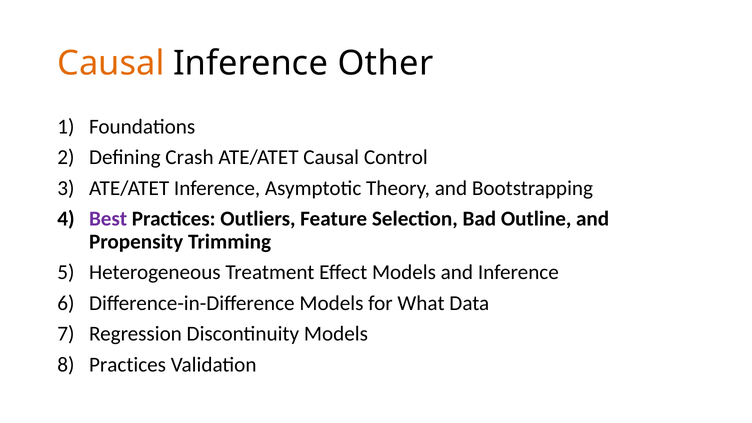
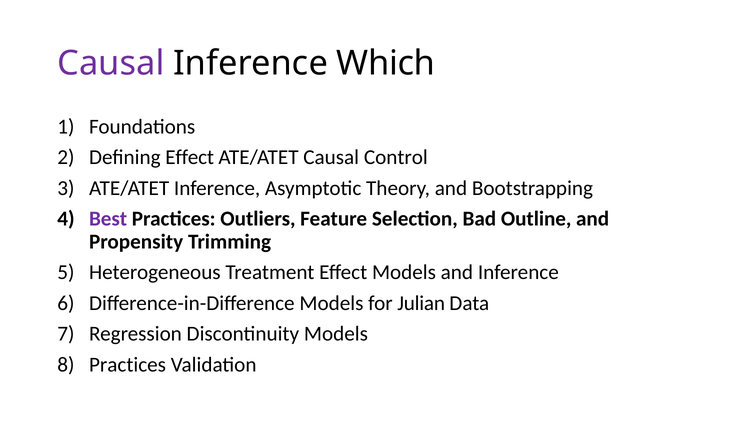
Causal at (111, 63) colour: orange -> purple
Other: Other -> Which
Defining Crash: Crash -> Effect
What: What -> Julian
